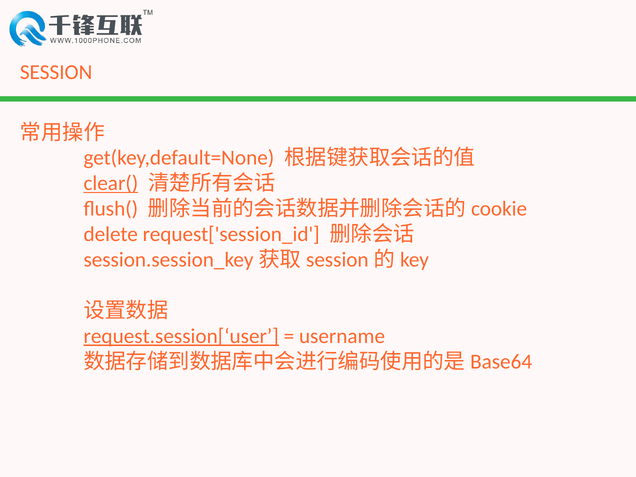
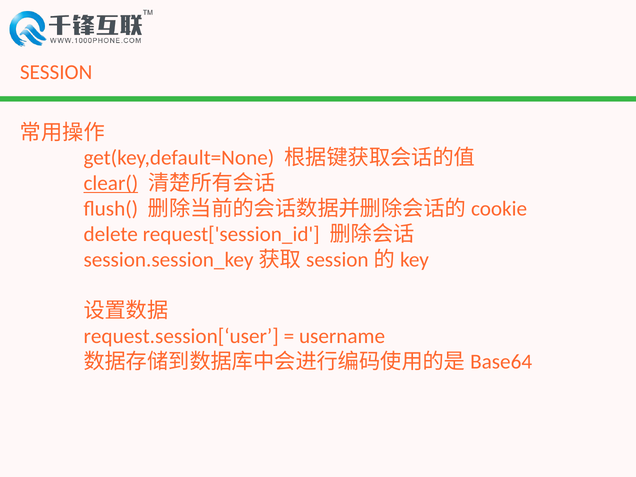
request.session[‘user underline: present -> none
